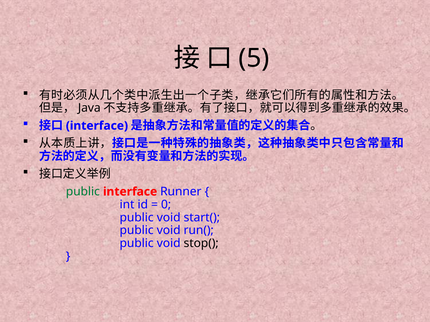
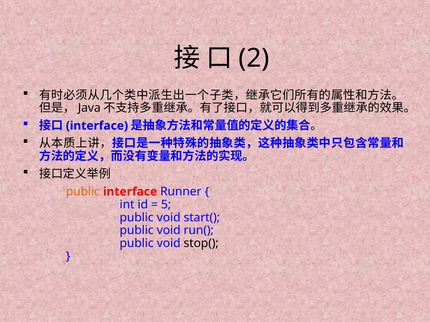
5: 5 -> 2
public at (83, 192) colour: green -> orange
0: 0 -> 5
